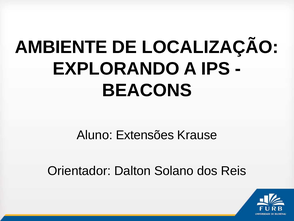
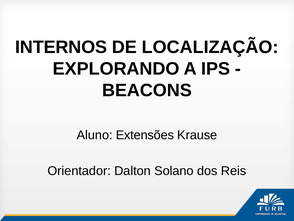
AMBIENTE: AMBIENTE -> INTERNOS
